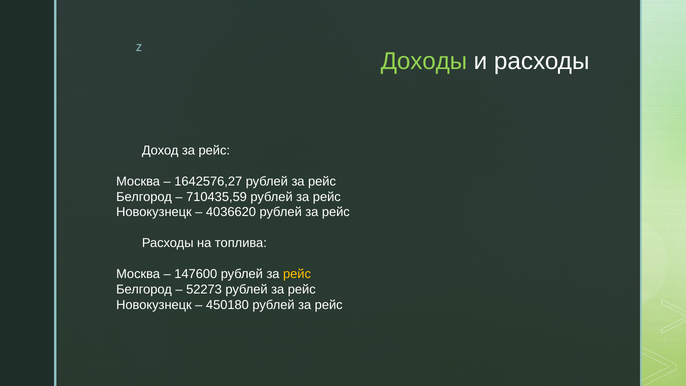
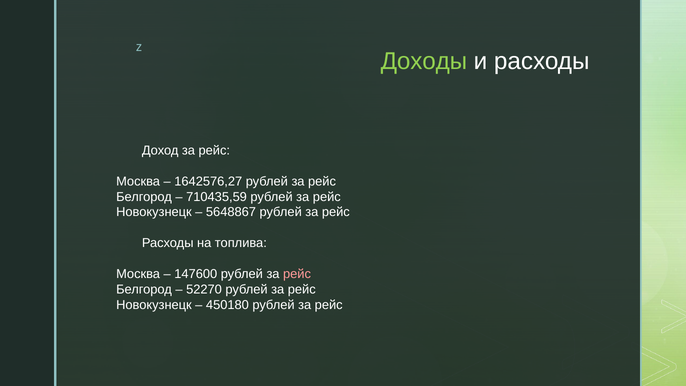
4036620: 4036620 -> 5648867
рейс at (297, 274) colour: yellow -> pink
52273: 52273 -> 52270
